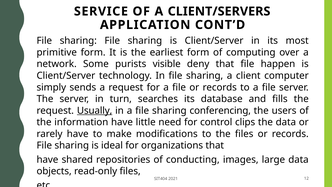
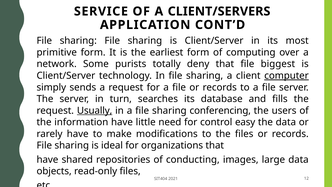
visible: visible -> totally
happen: happen -> biggest
computer underline: none -> present
clips: clips -> easy
